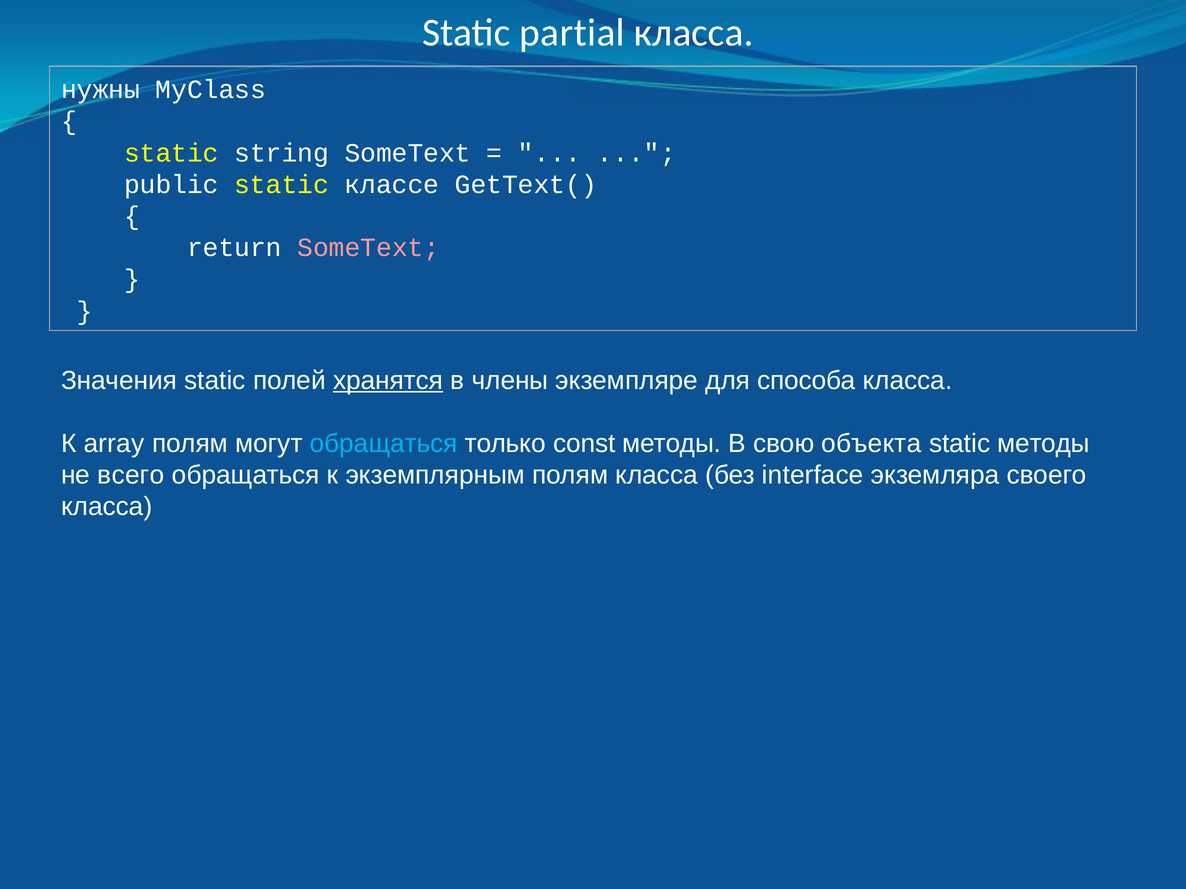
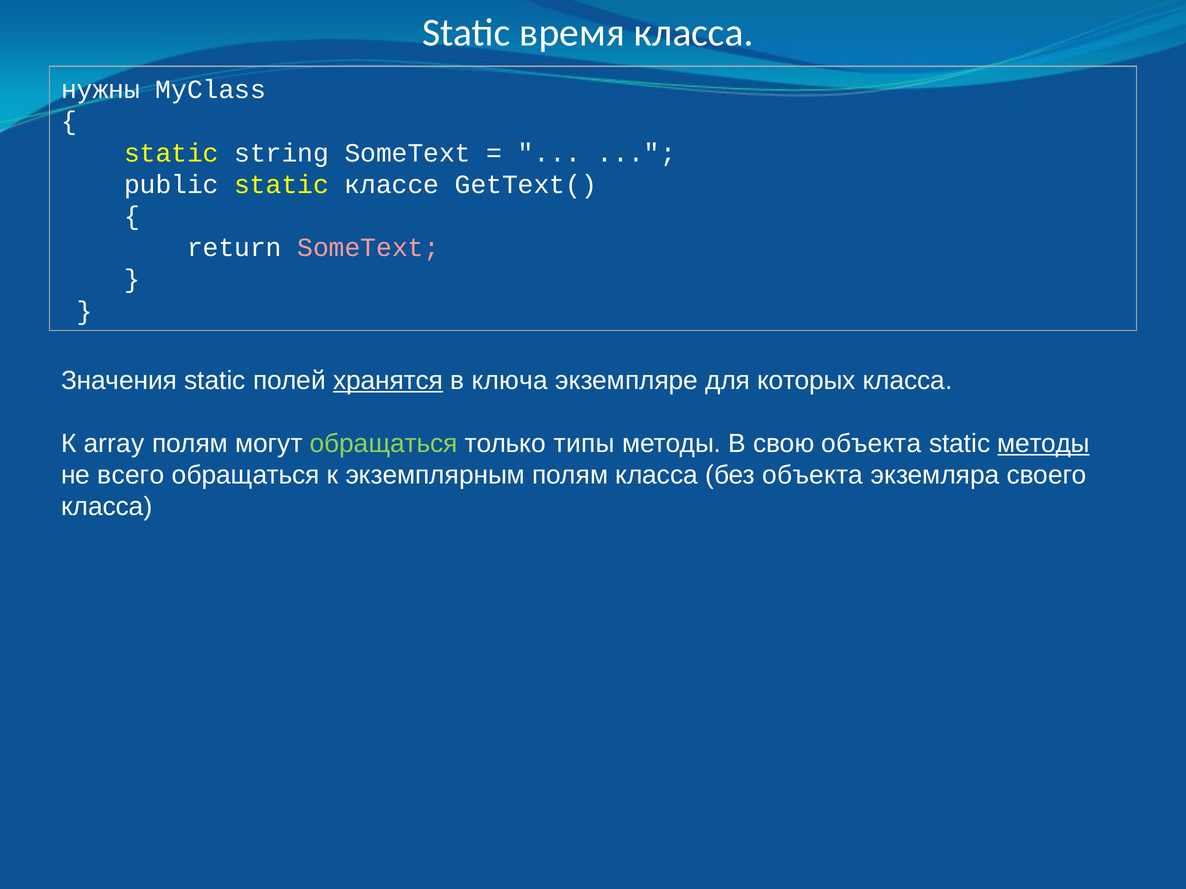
partial: partial -> время
члены: члены -> ключа
способа: способа -> которых
обращаться at (384, 444) colour: light blue -> light green
const: const -> типы
методы at (1044, 444) underline: none -> present
без interface: interface -> объекта
